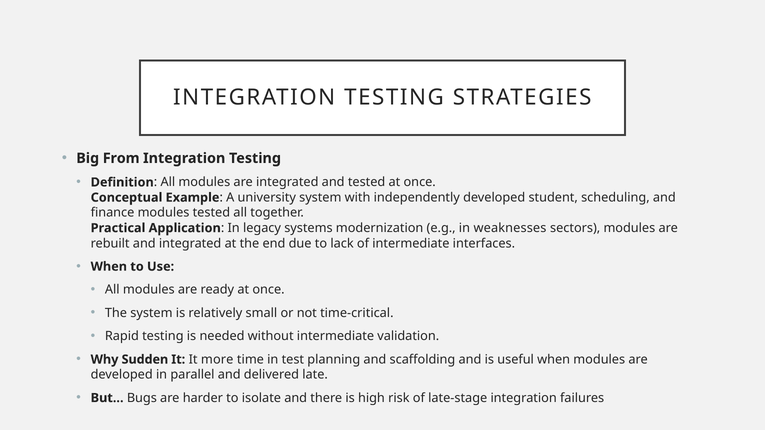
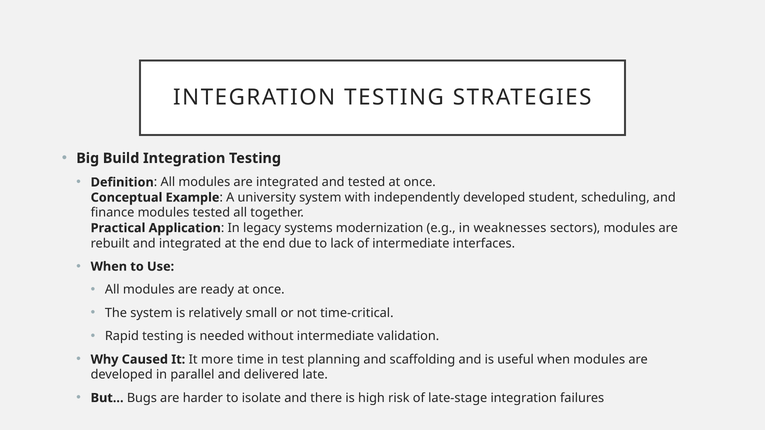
From: From -> Build
Sudden: Sudden -> Caused
